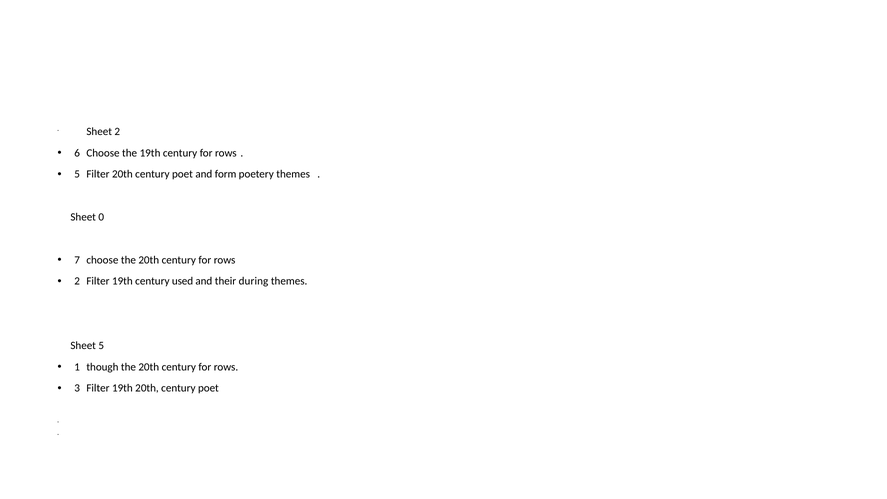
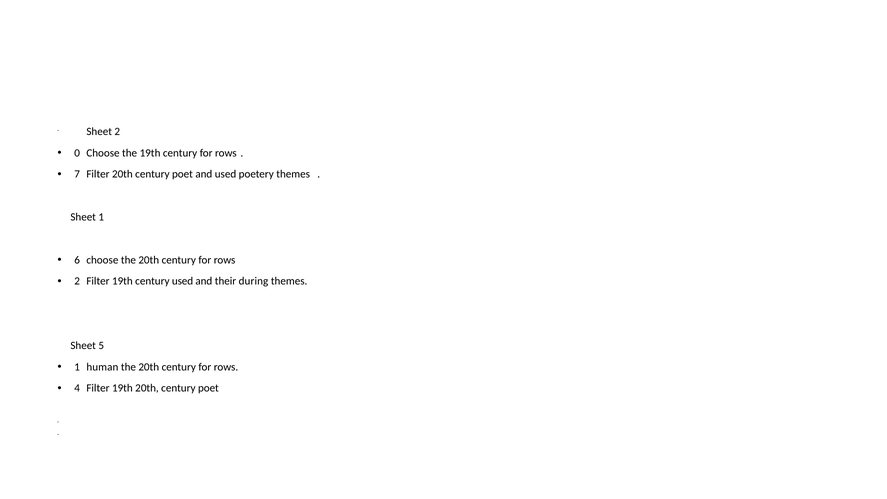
6: 6 -> 0
5 at (77, 174): 5 -> 7
and form: form -> used
Sheet 0: 0 -> 1
7: 7 -> 6
though: though -> human
3: 3 -> 4
